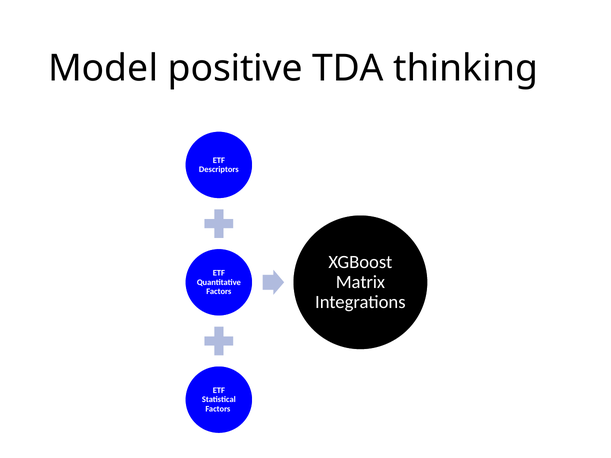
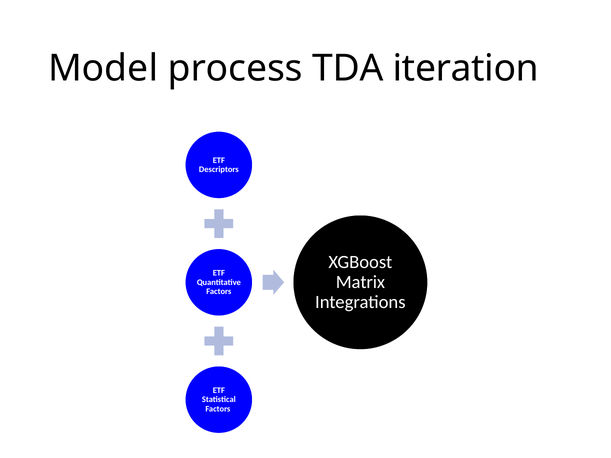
positive: positive -> process
thinking: thinking -> iteration
